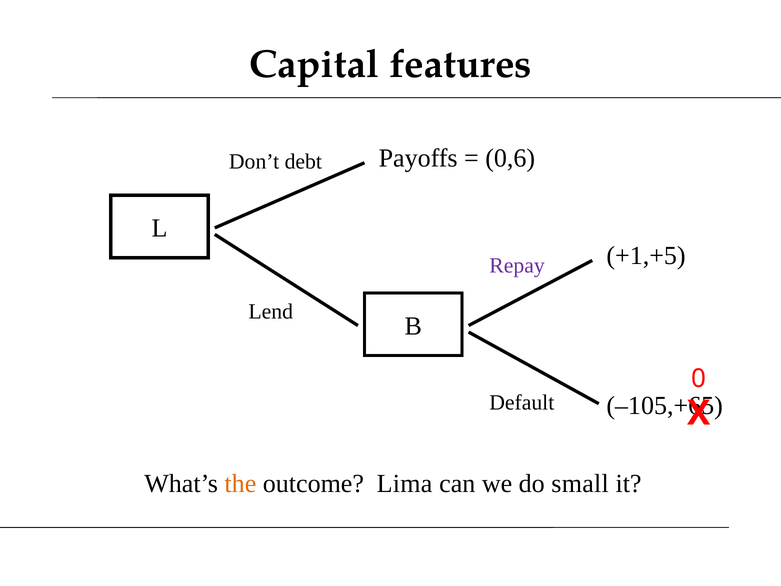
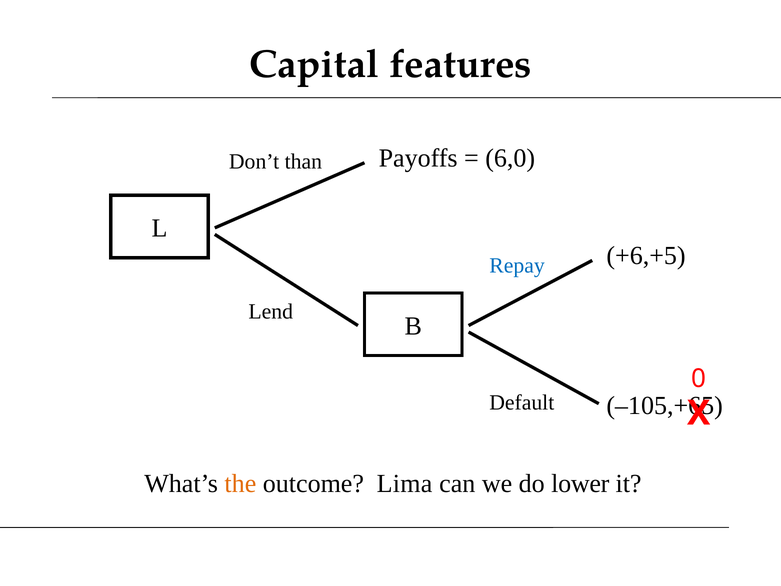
0,6: 0,6 -> 6,0
debt: debt -> than
+1,+5: +1,+5 -> +6,+5
Repay colour: purple -> blue
small: small -> lower
